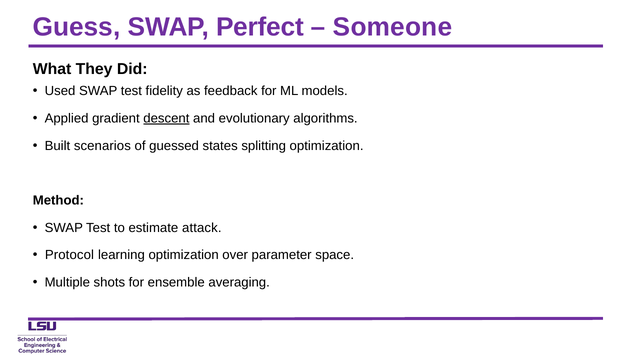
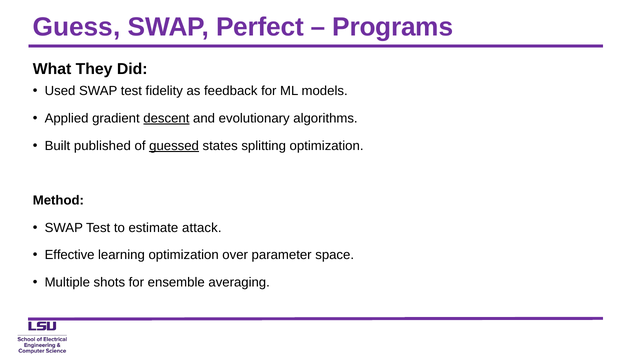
Someone: Someone -> Programs
scenarios: scenarios -> published
guessed underline: none -> present
Protocol: Protocol -> Effective
